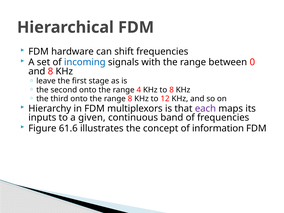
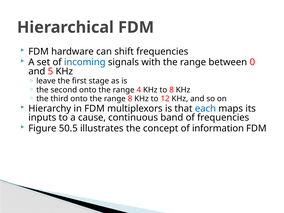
and 8: 8 -> 5
each colour: purple -> blue
given: given -> cause
61.6: 61.6 -> 50.5
